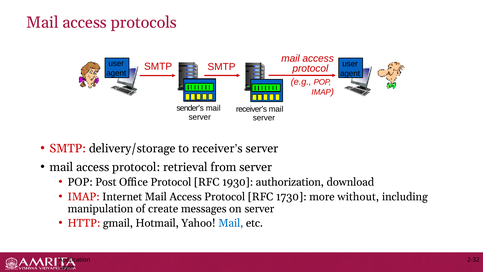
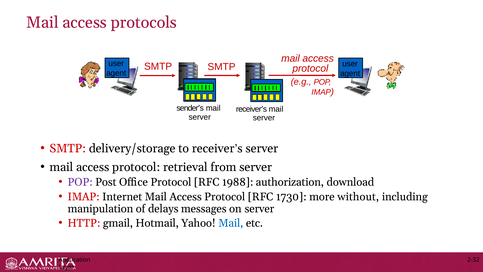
POP at (80, 182) colour: black -> purple
1930: 1930 -> 1988
create: create -> delays
